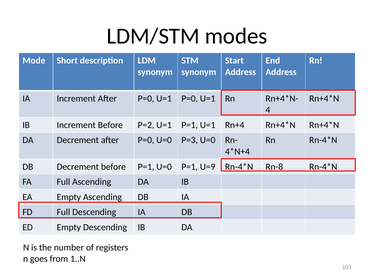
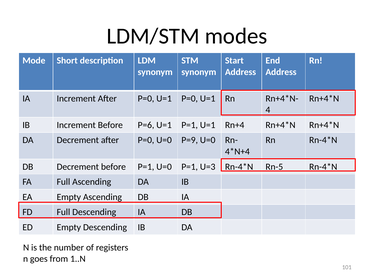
P=2: P=2 -> P=6
P=3: P=3 -> P=9
U=9: U=9 -> U=3
Rn-8: Rn-8 -> Rn-5
